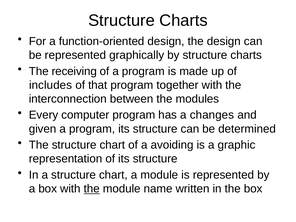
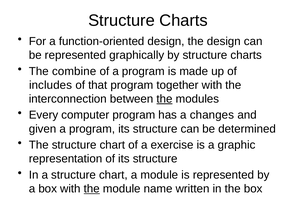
receiving: receiving -> combine
the at (165, 99) underline: none -> present
avoiding: avoiding -> exercise
